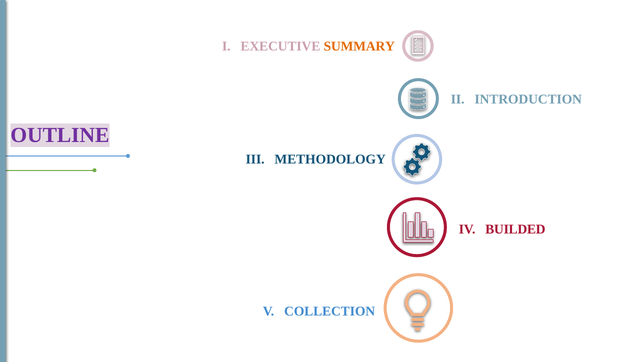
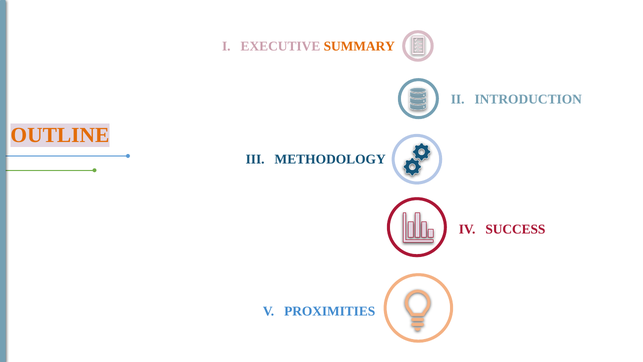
OUTLINE colour: purple -> orange
BUILDED: BUILDED -> SUCCESS
COLLECTION: COLLECTION -> PROXIMITIES
